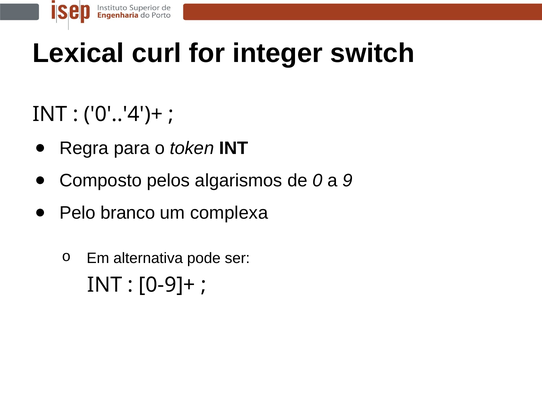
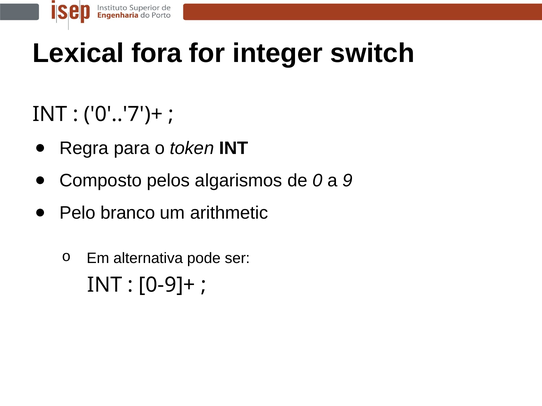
curl: curl -> fora
0'..'4')+: 0'..'4')+ -> 0'..'7')+
complexa: complexa -> arithmetic
